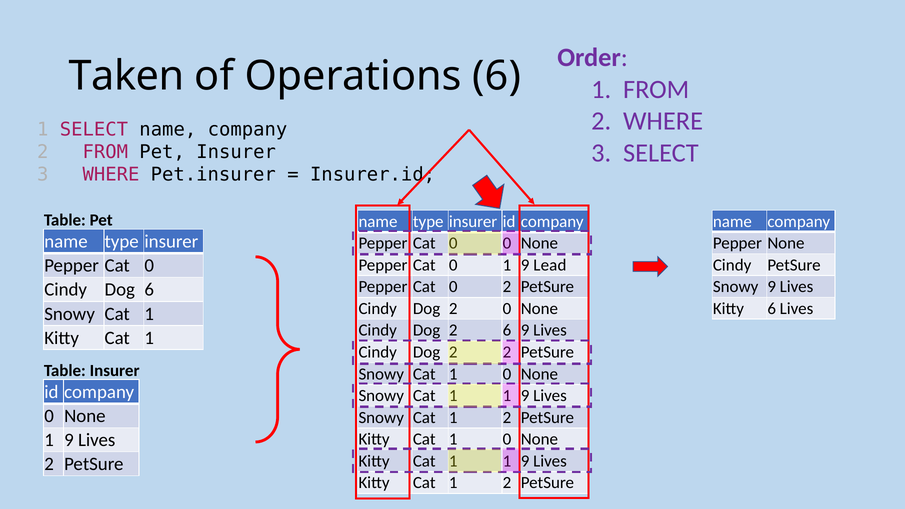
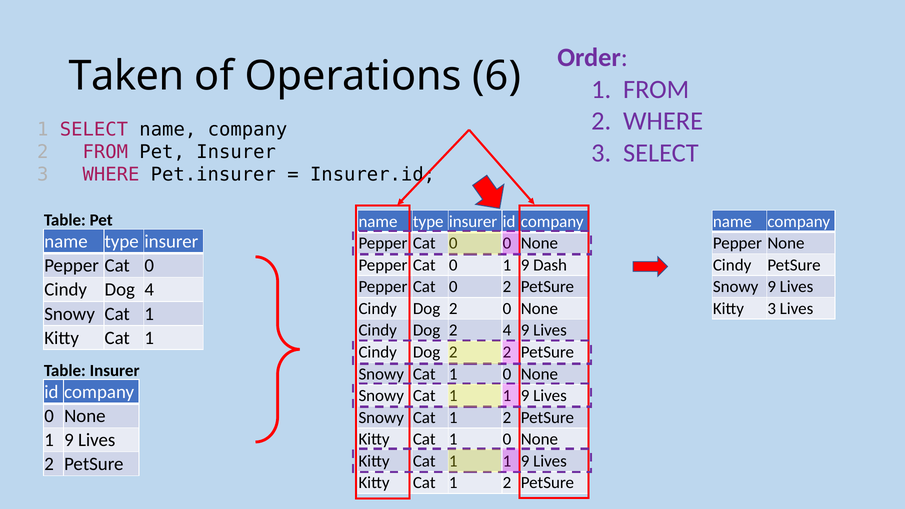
Lead: Lead -> Dash
Dog 6: 6 -> 4
Kitty 6: 6 -> 3
2 6: 6 -> 4
